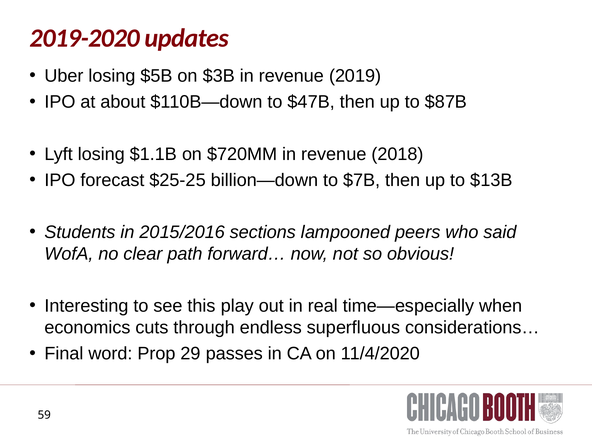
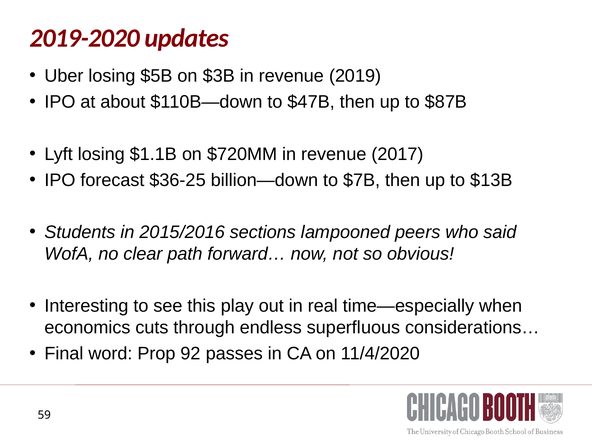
2018: 2018 -> 2017
$25-25: $25-25 -> $36-25
29: 29 -> 92
